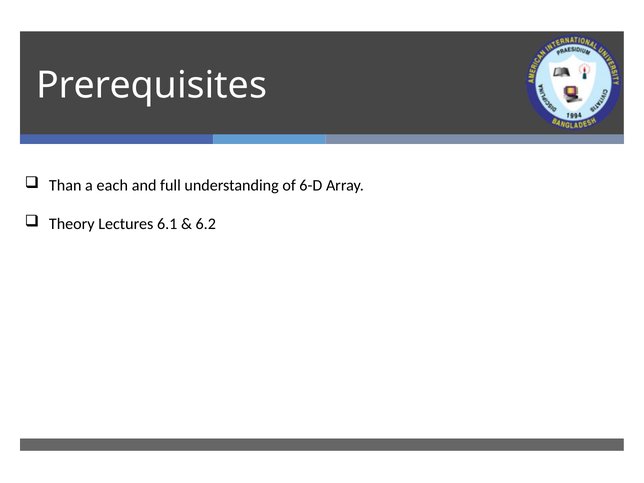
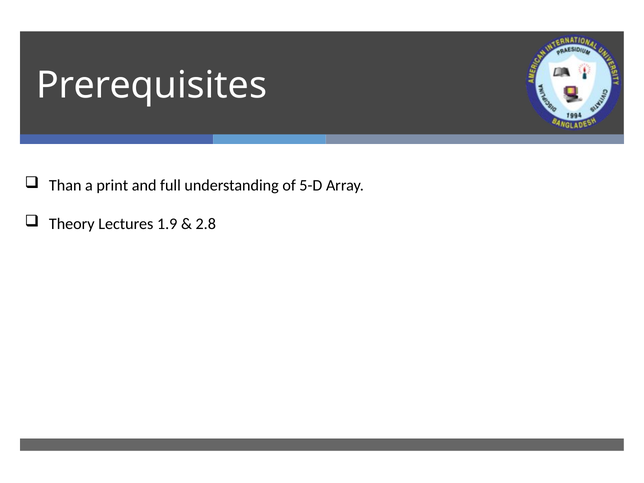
each: each -> print
6-D: 6-D -> 5-D
6.1: 6.1 -> 1.9
6.2: 6.2 -> 2.8
